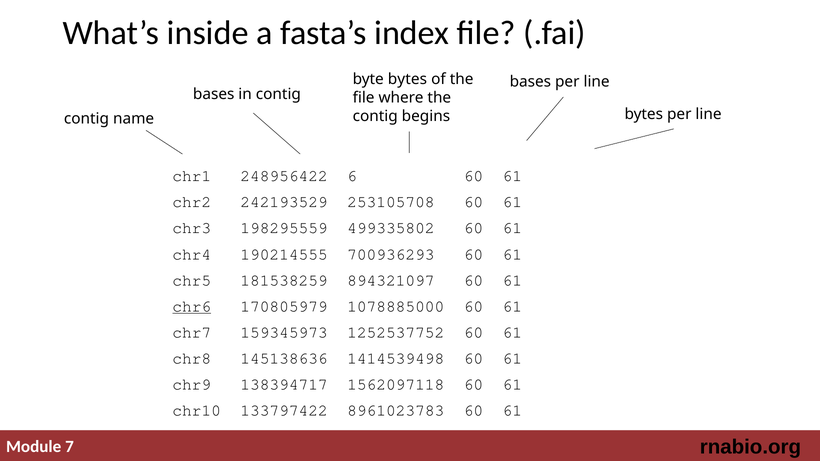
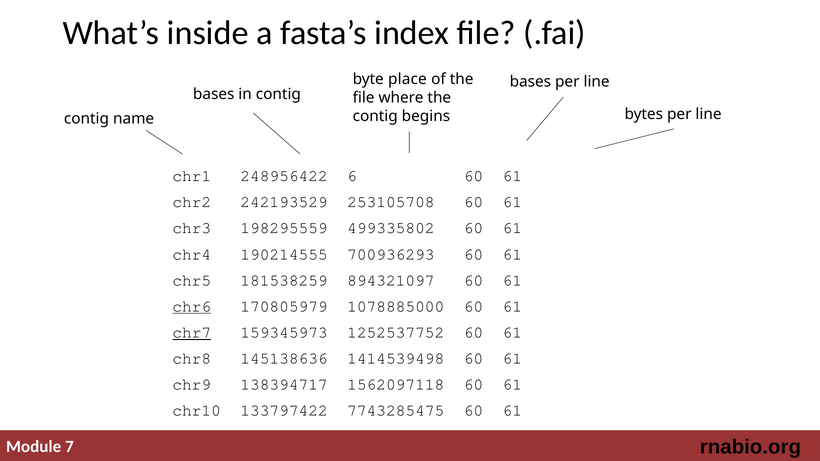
byte bytes: bytes -> place
chr7 underline: none -> present
8961023783: 8961023783 -> 7743285475
